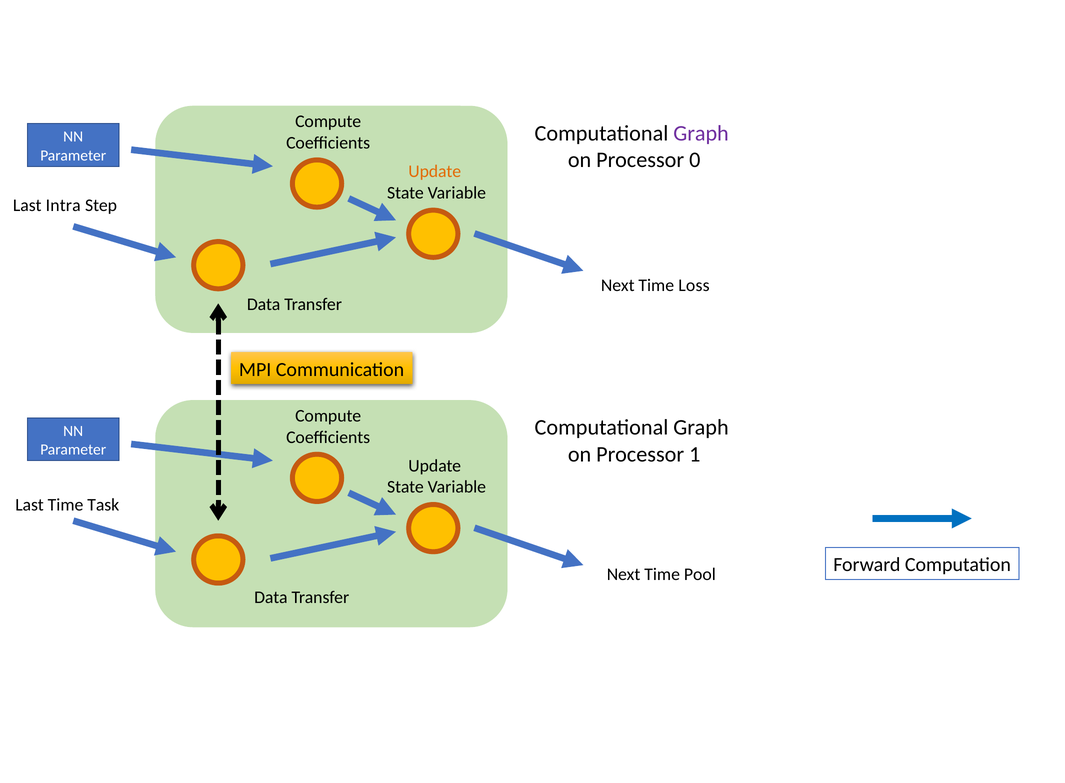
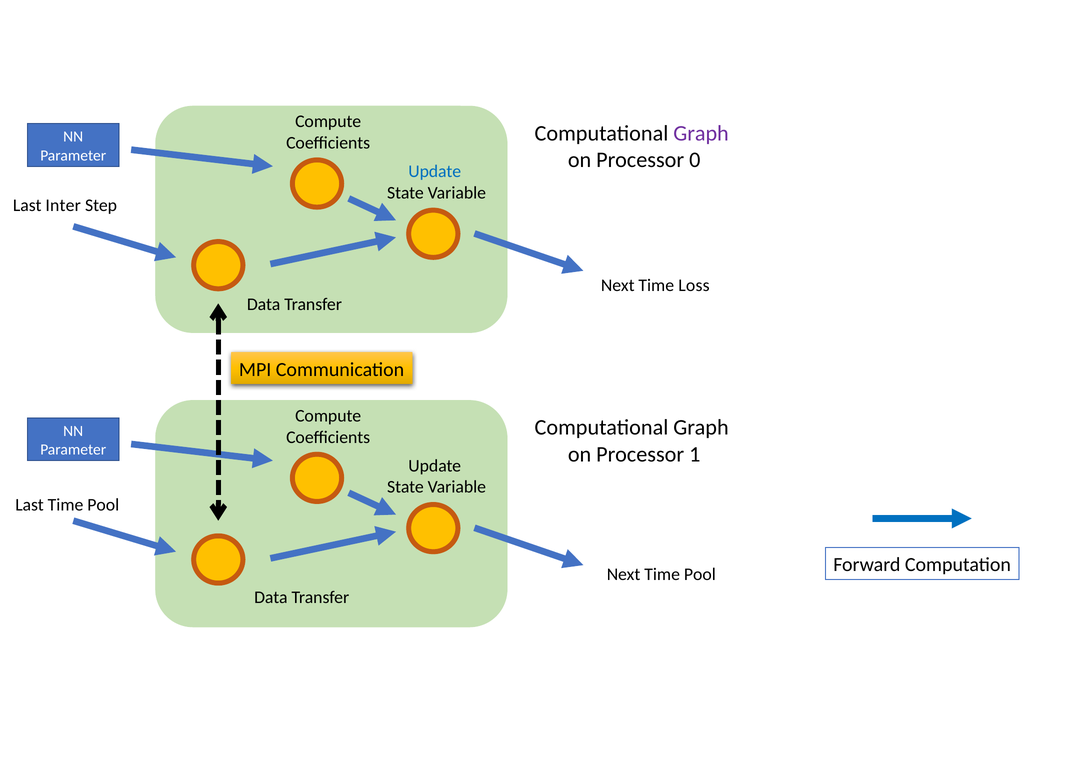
Update at (435, 171) colour: orange -> blue
Intra: Intra -> Inter
Last Time Task: Task -> Pool
